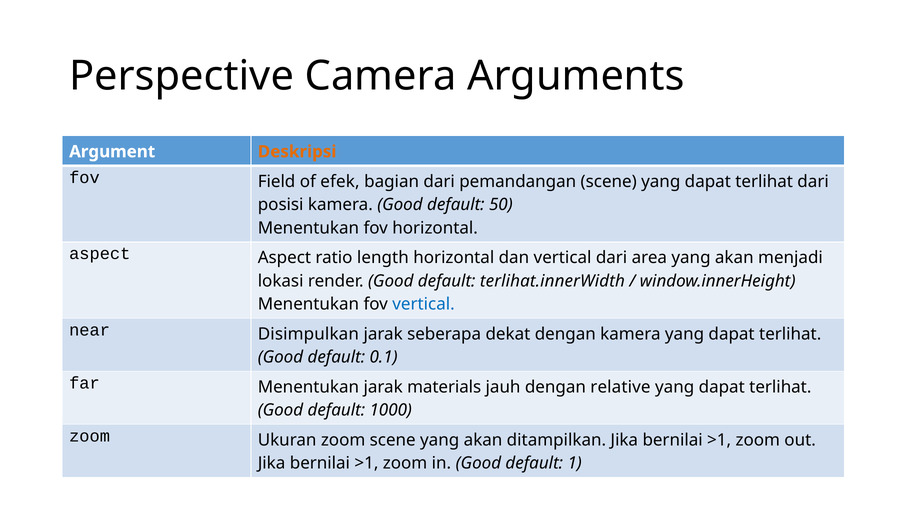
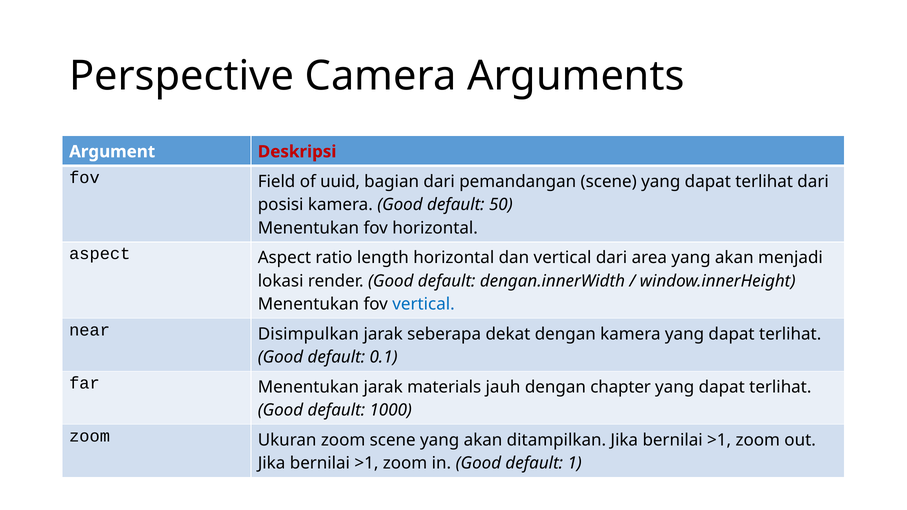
Deskripsi colour: orange -> red
efek: efek -> uuid
terlihat.innerWidth: terlihat.innerWidth -> dengan.innerWidth
relative: relative -> chapter
